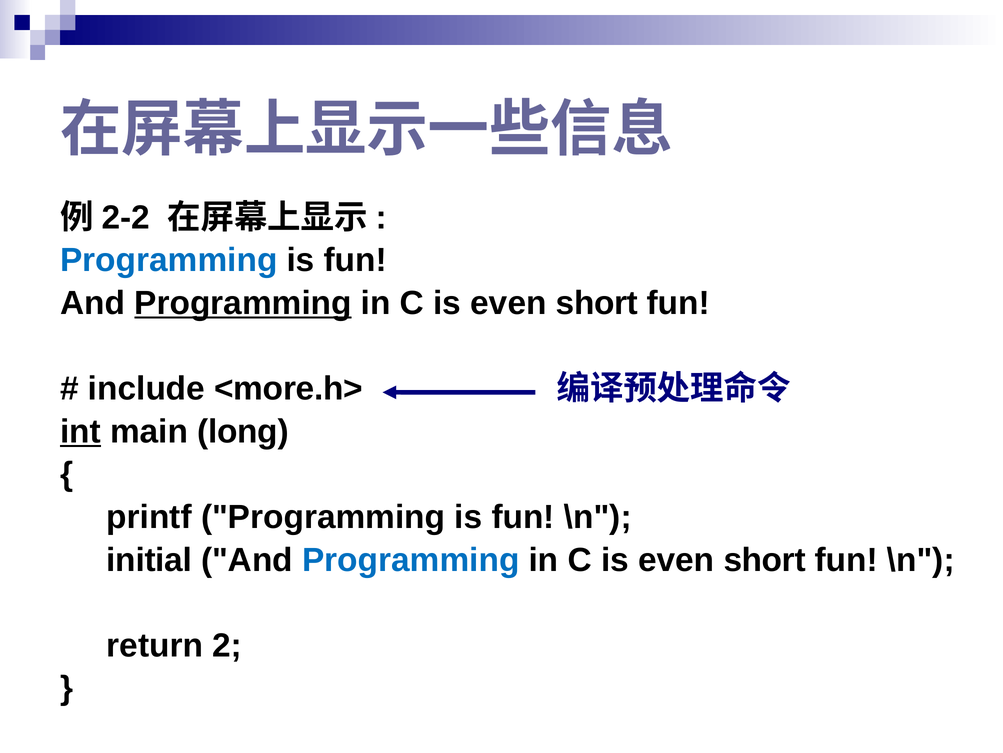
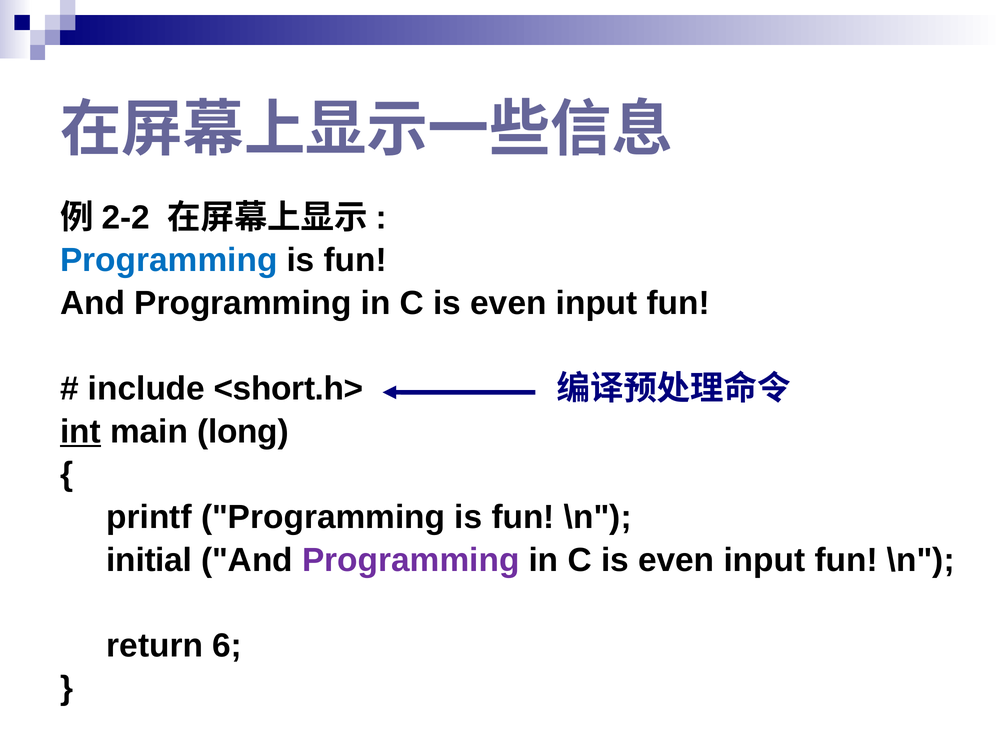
Programming at (243, 303) underline: present -> none
short at (597, 303): short -> input
<more.h>: <more.h> -> <short.h>
Programming at (411, 559) colour: blue -> purple
short at (765, 559): short -> input
2: 2 -> 6
